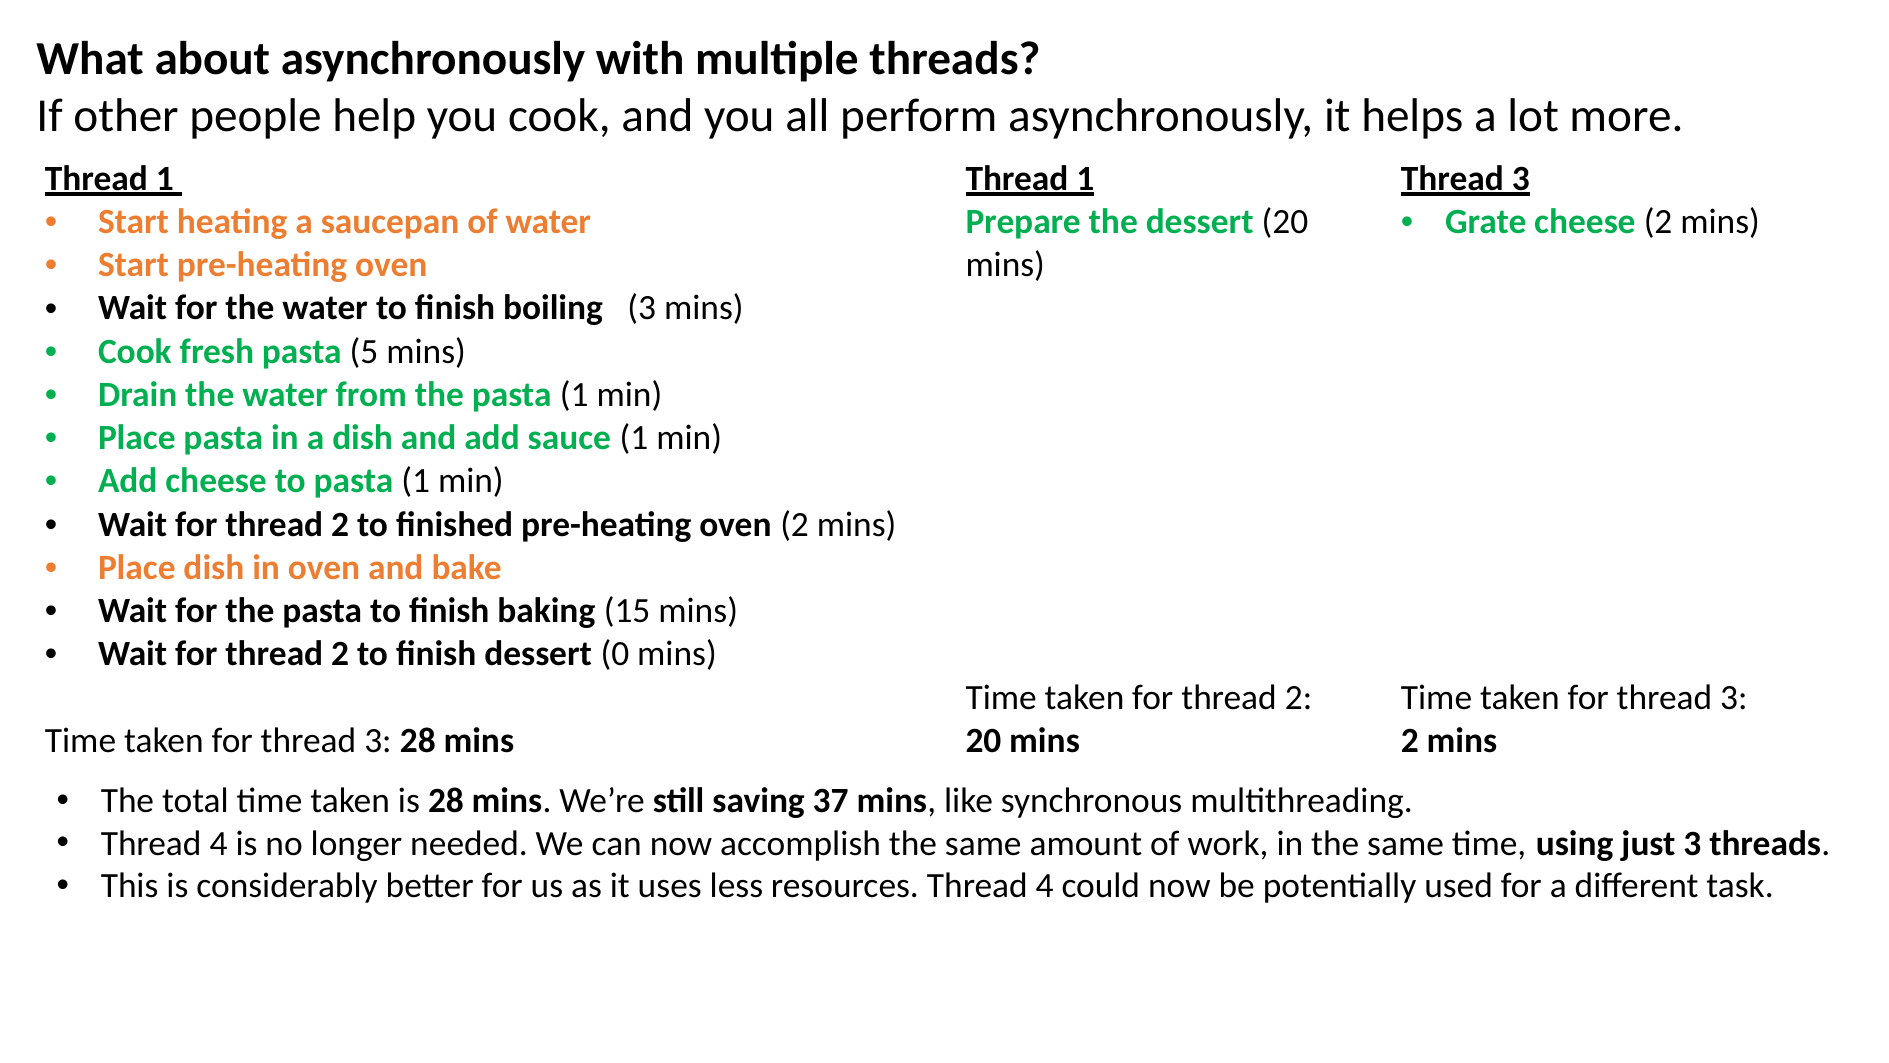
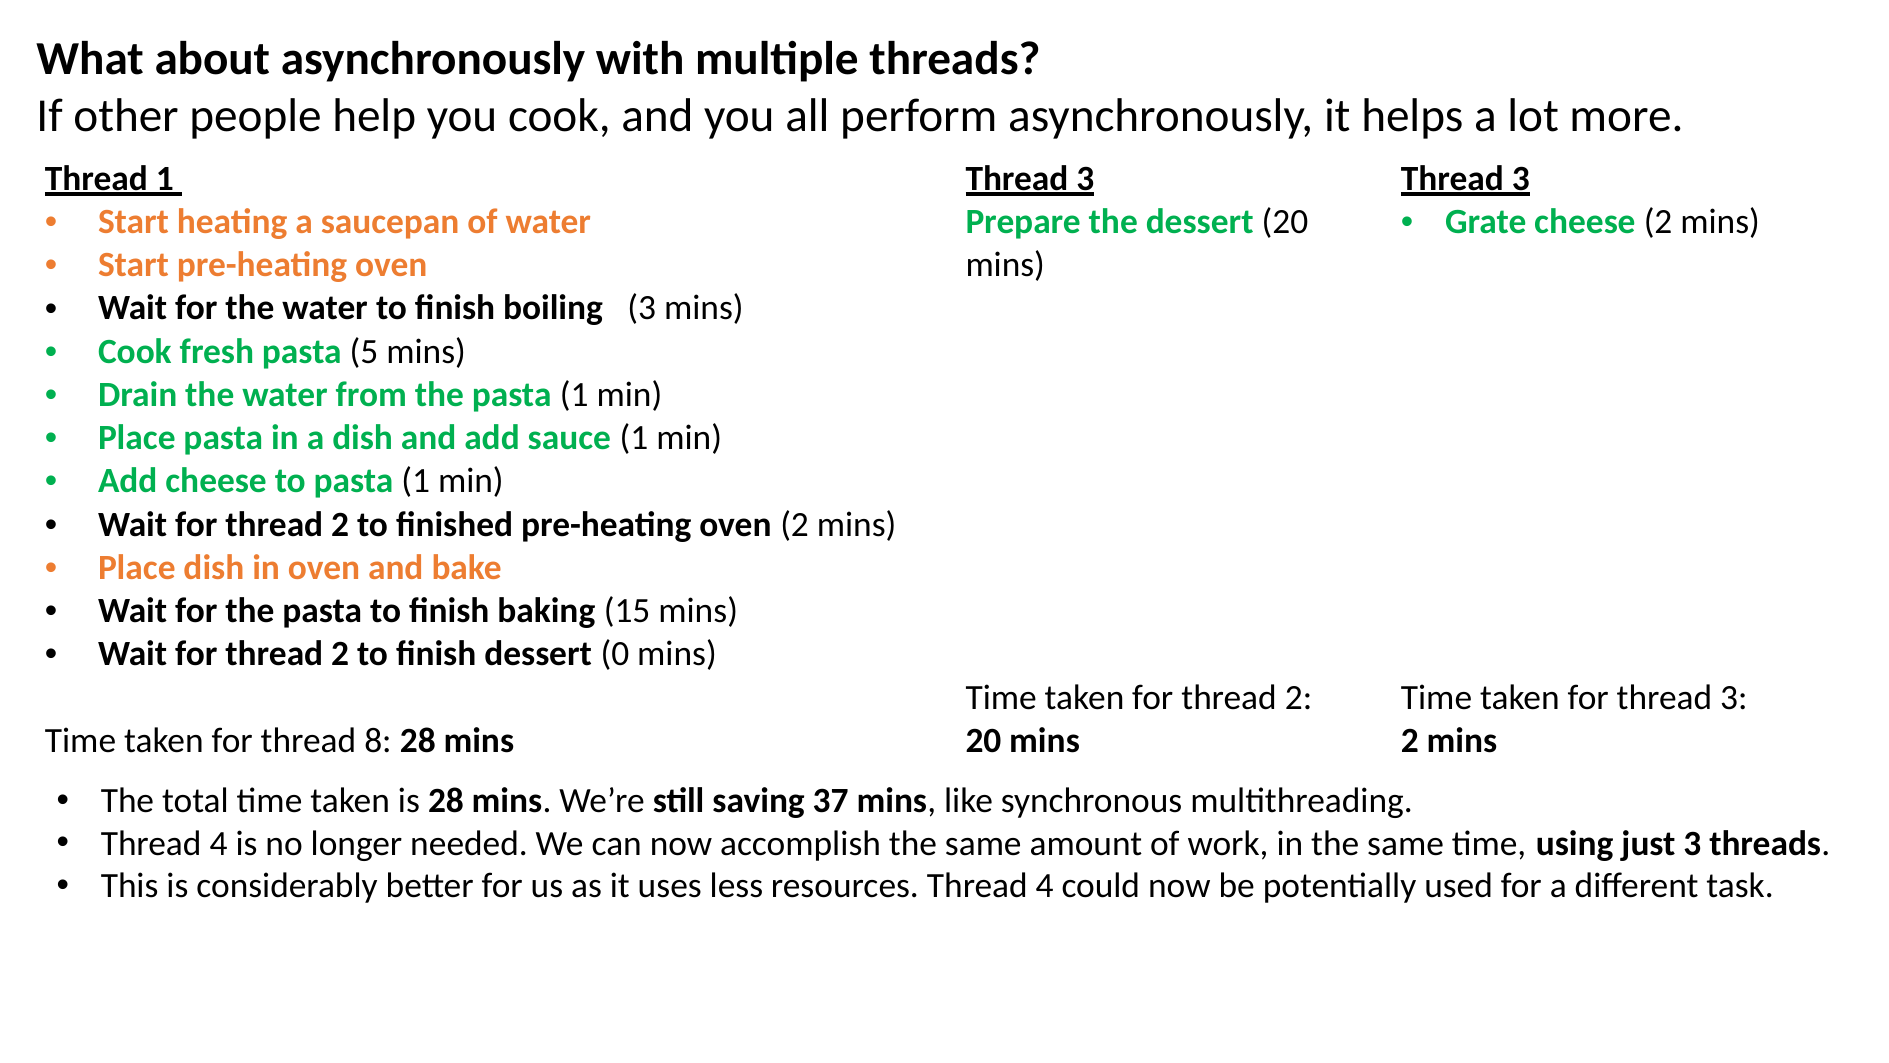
1 at (1085, 178): 1 -> 3
3 at (378, 740): 3 -> 8
